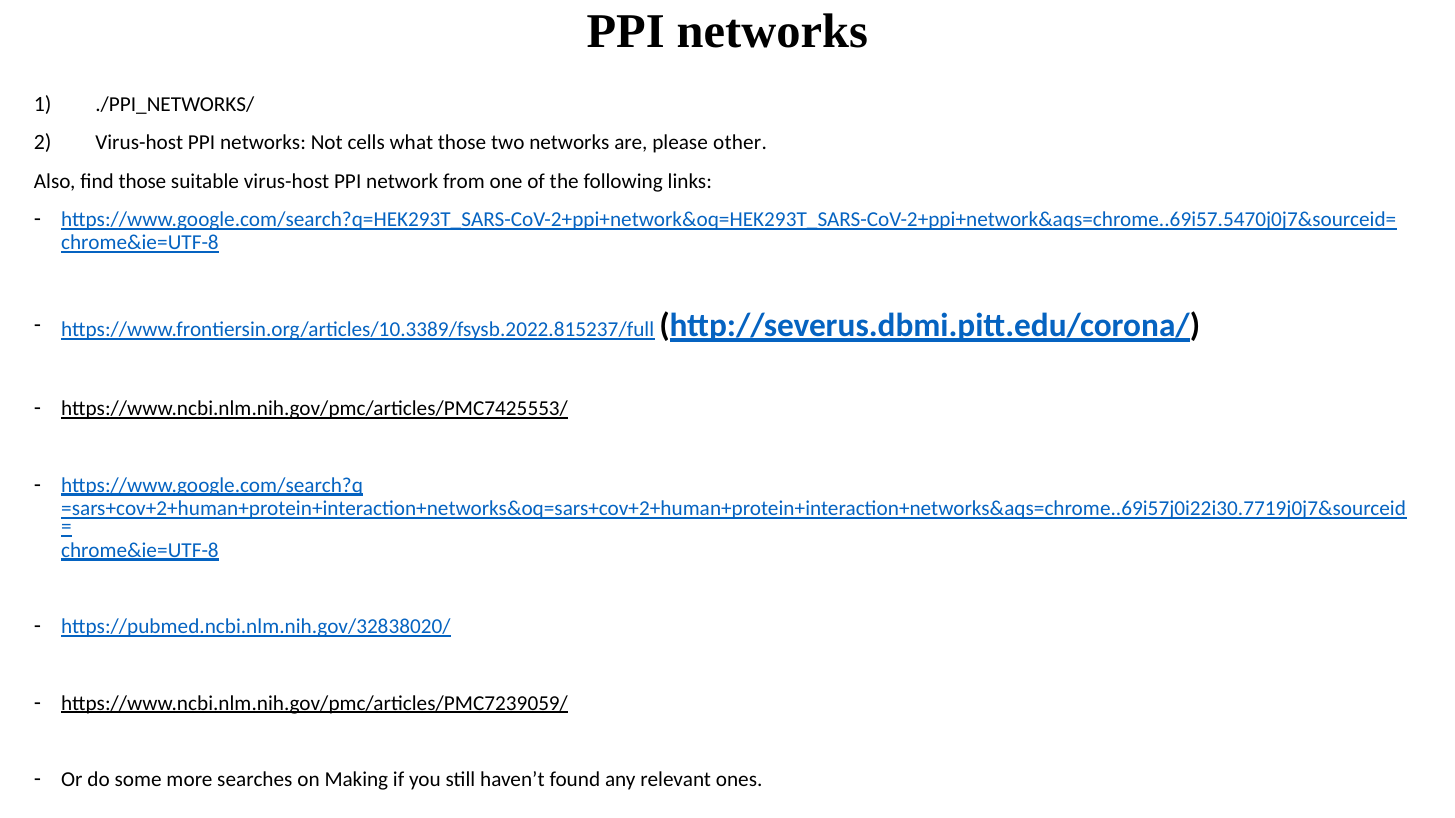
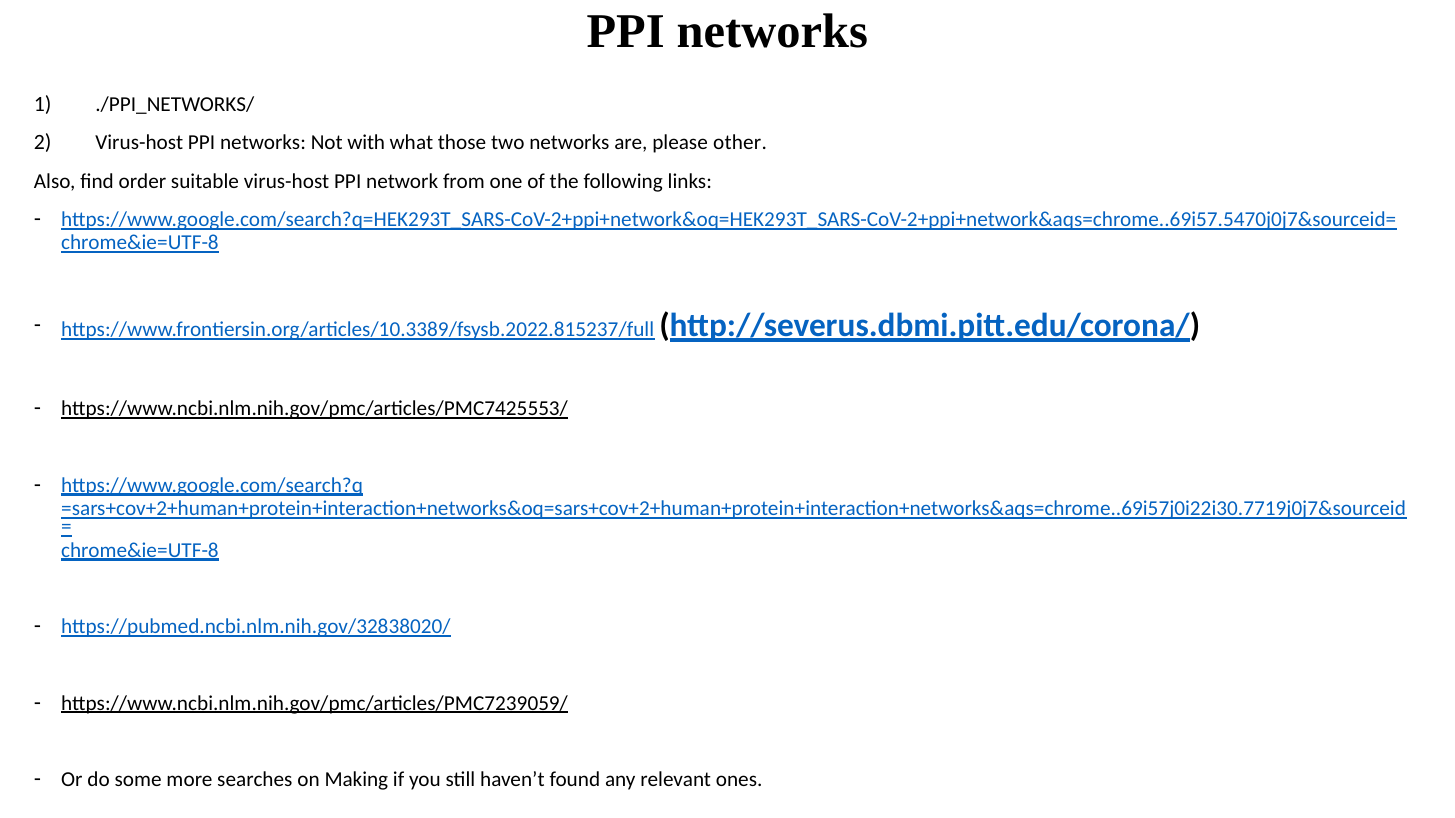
cells: cells -> with
find those: those -> order
